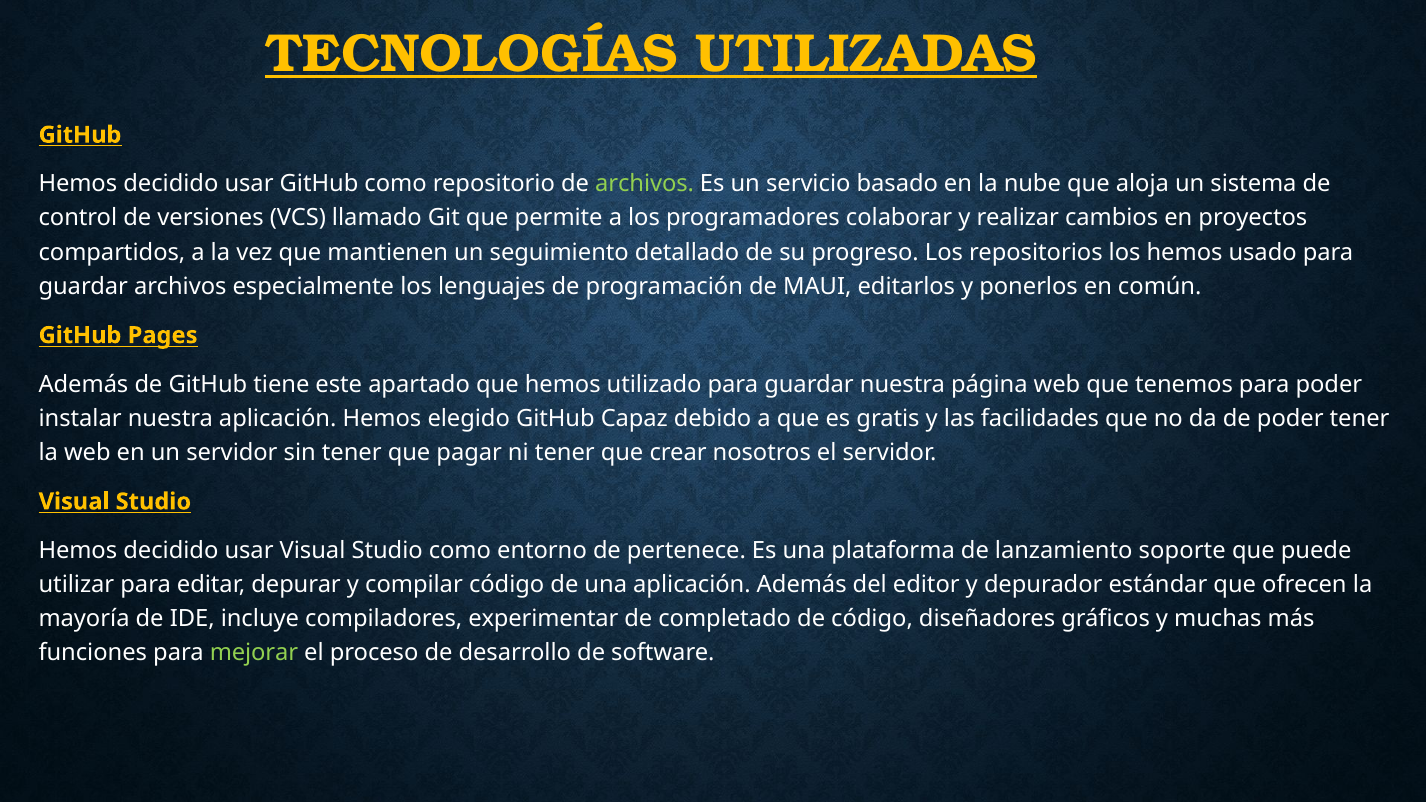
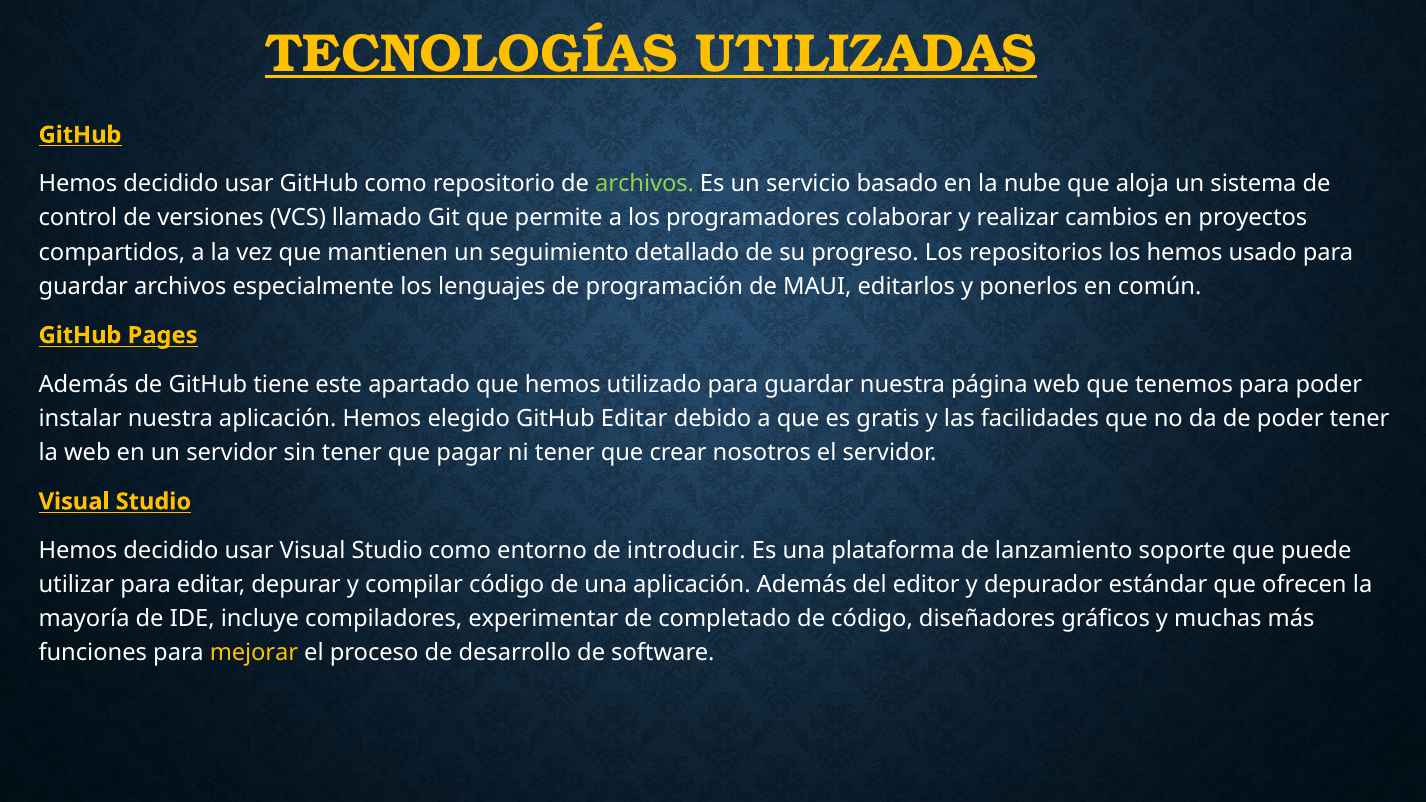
GitHub Capaz: Capaz -> Editar
pertenece: pertenece -> introducir
mejorar colour: light green -> yellow
